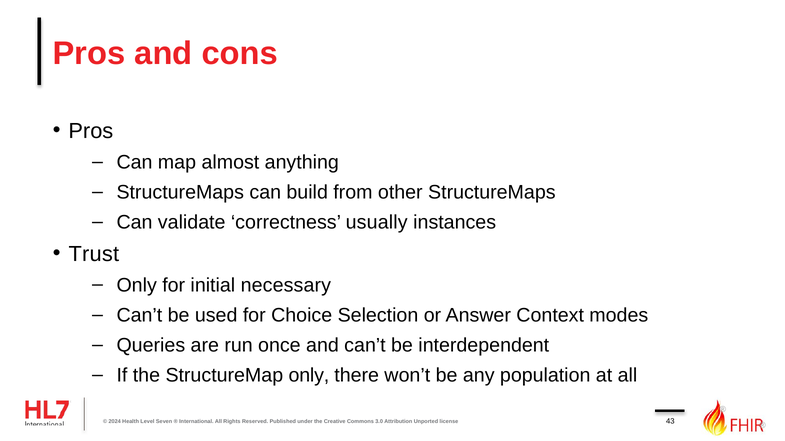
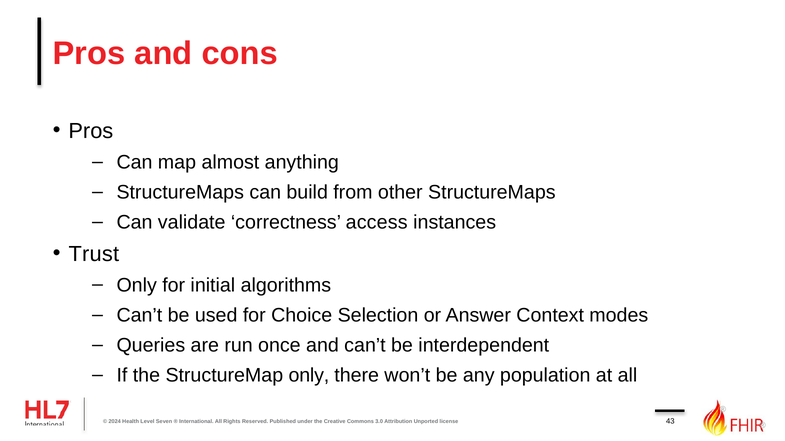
usually: usually -> access
necessary: necessary -> algorithms
